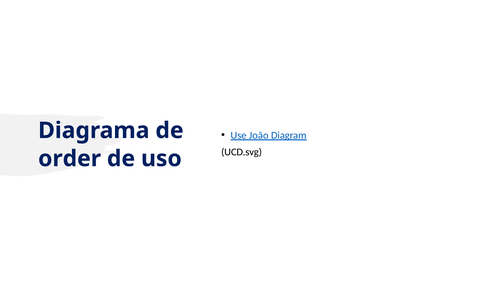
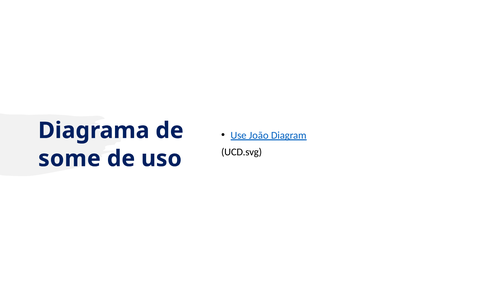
order: order -> some
